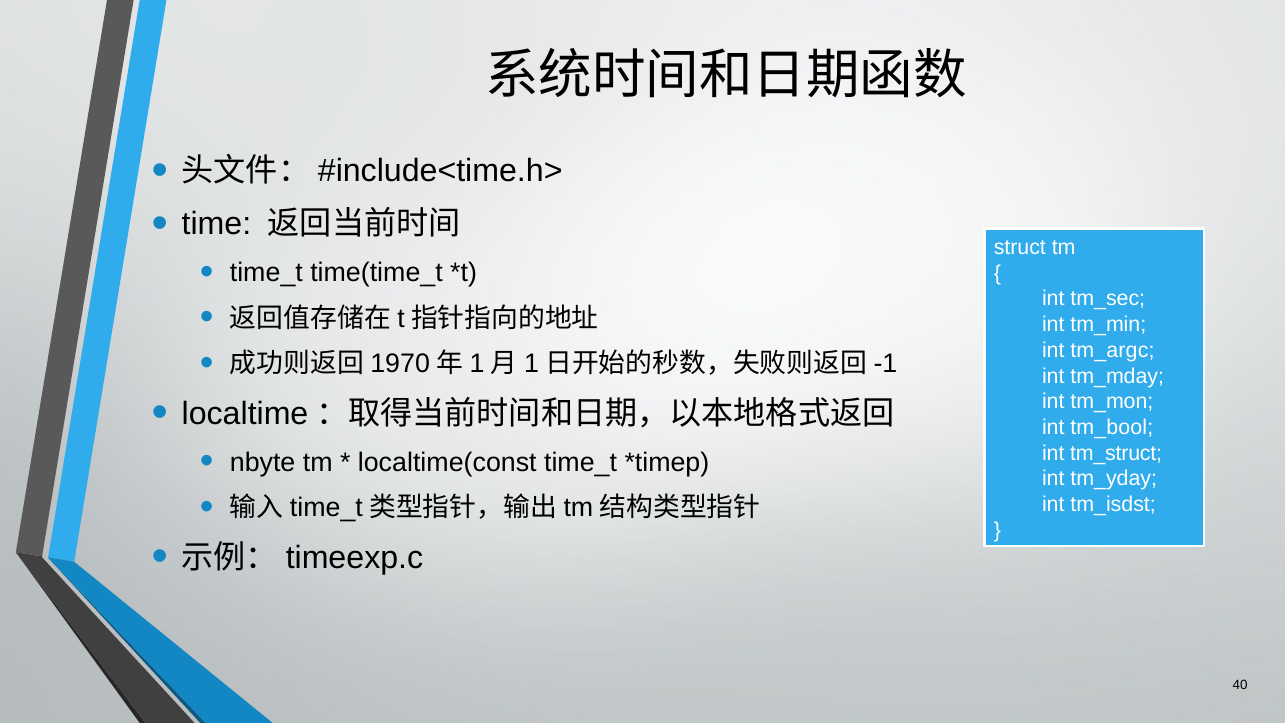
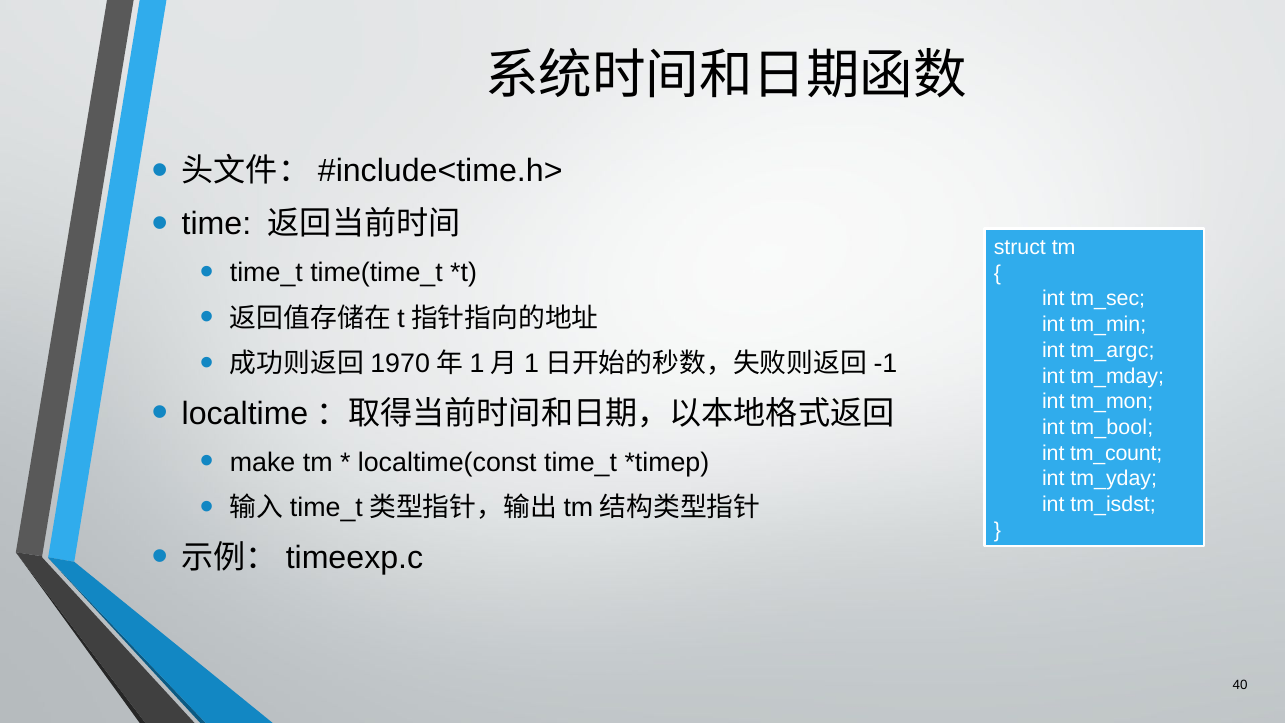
tm_struct: tm_struct -> tm_count
nbyte: nbyte -> make
